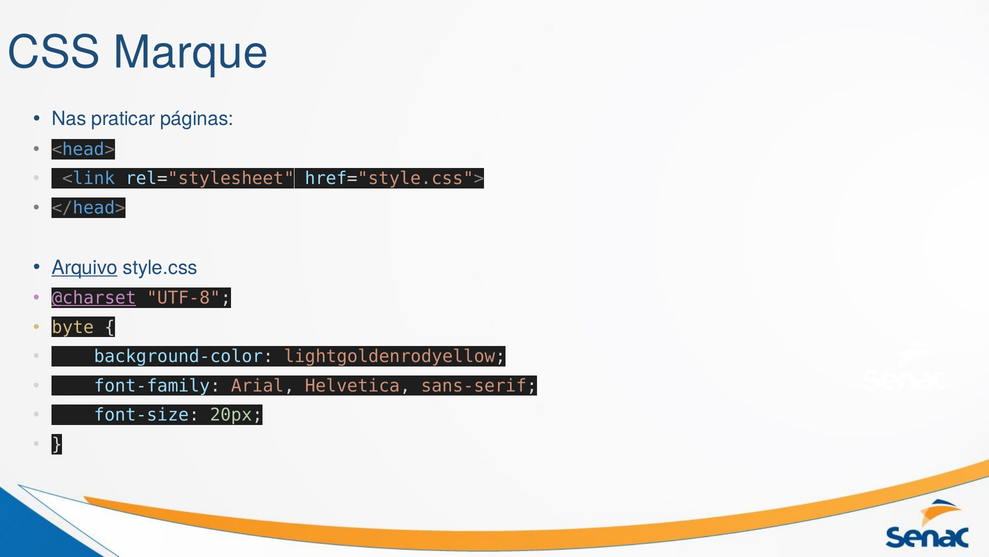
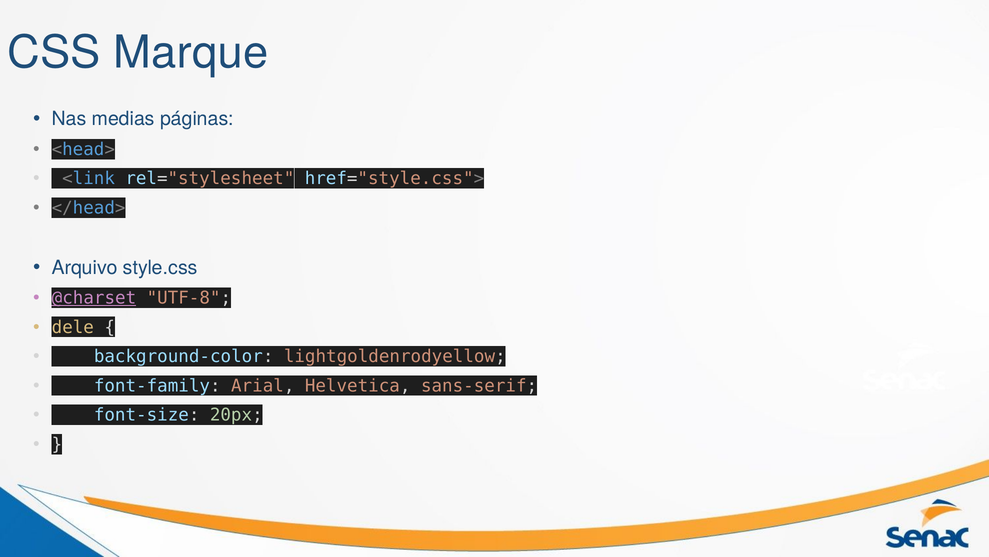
praticar: praticar -> medias
Arquivo underline: present -> none
byte: byte -> dele
